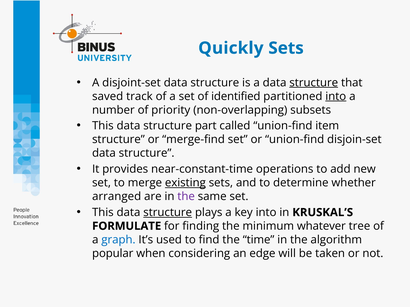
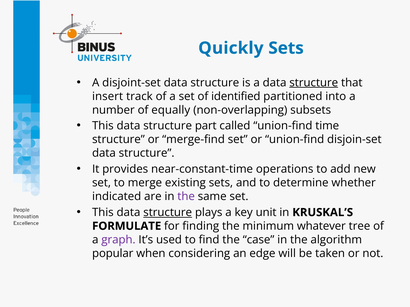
saved: saved -> insert
into at (336, 96) underline: present -> none
priority: priority -> equally
item: item -> time
existing underline: present -> none
arranged: arranged -> indicated
key into: into -> unit
graph colour: blue -> purple
time: time -> case
